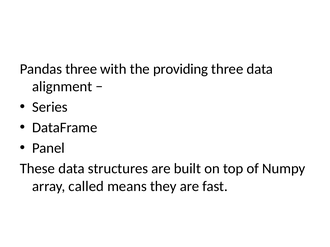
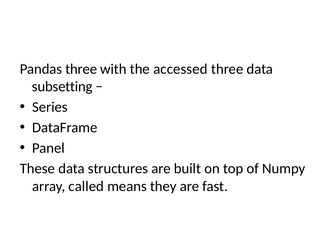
providing: providing -> accessed
alignment: alignment -> subsetting
